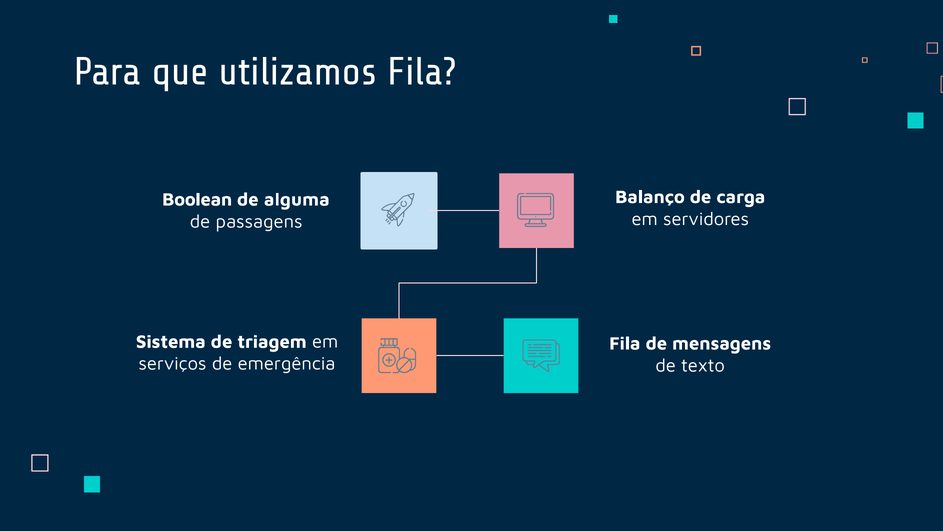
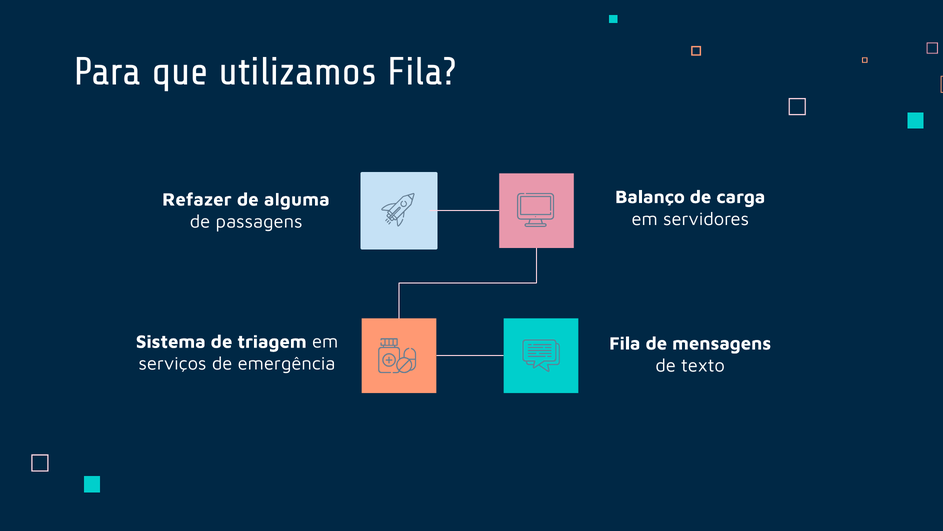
Boolean: Boolean -> Refazer
